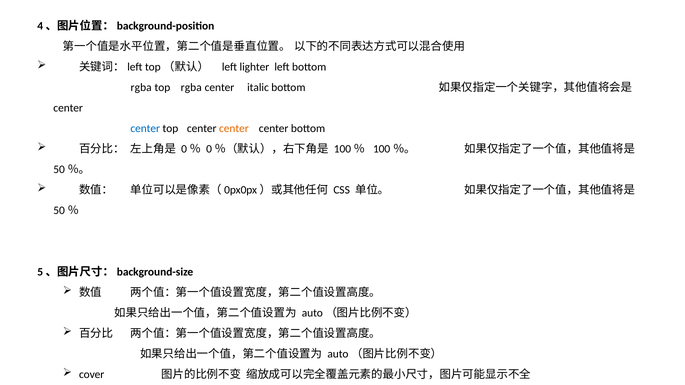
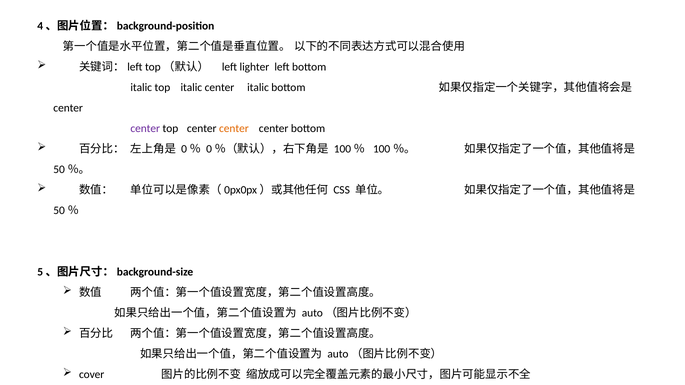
rgba at (141, 87): rgba -> italic
top rgba: rgba -> italic
center at (145, 129) colour: blue -> purple
